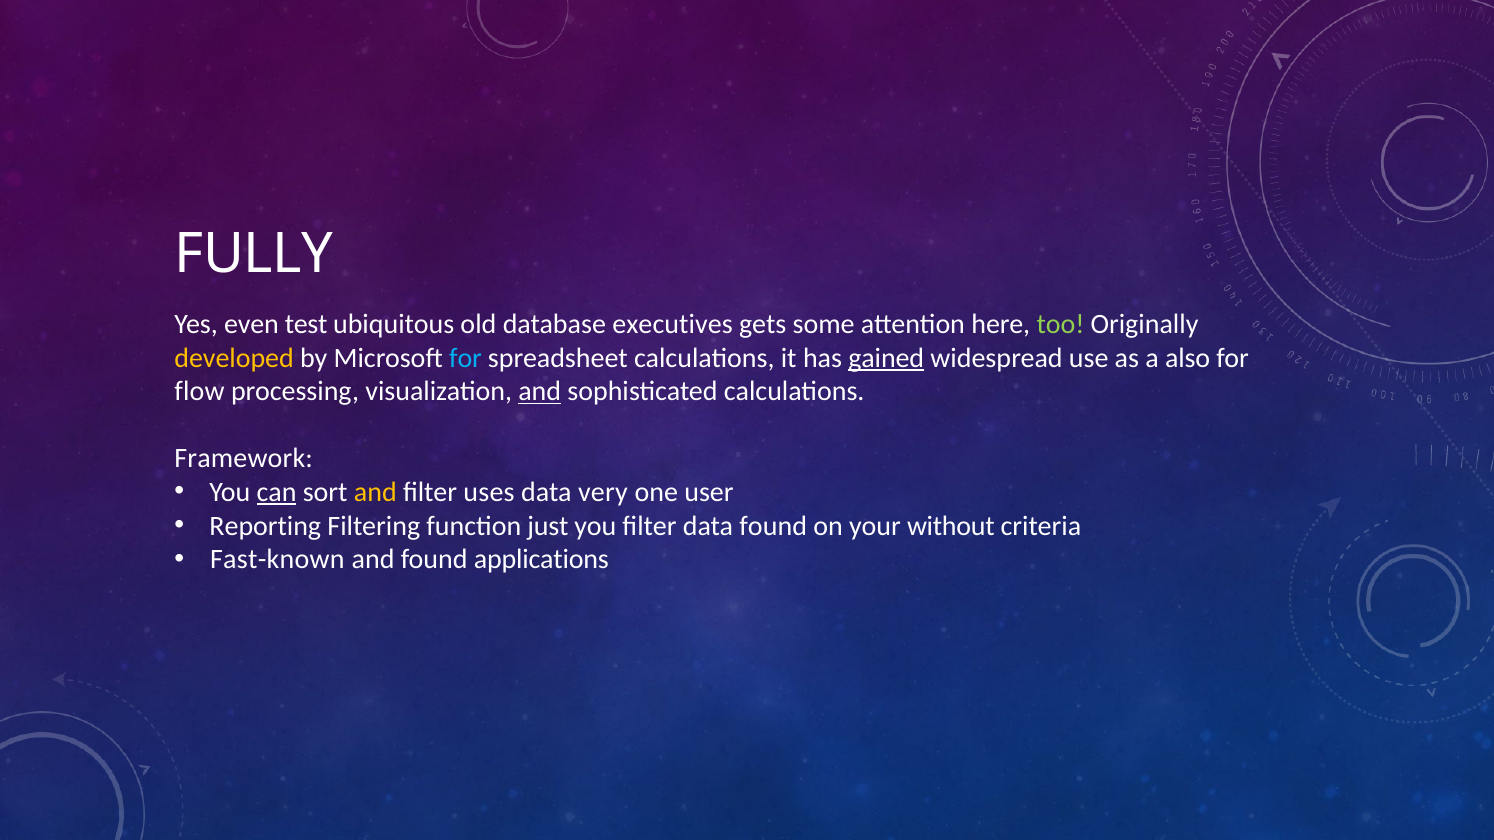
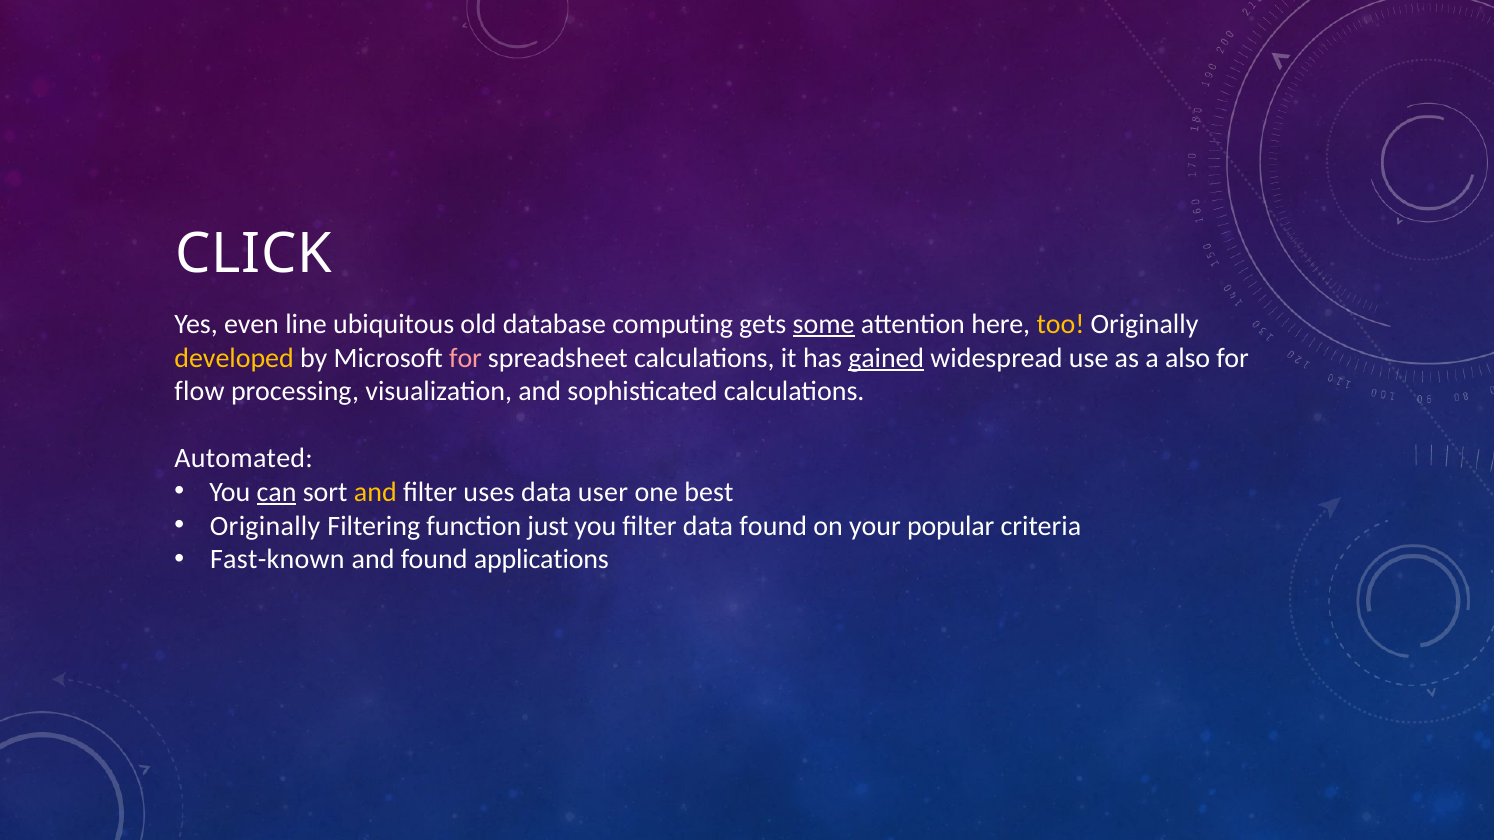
FULLY: FULLY -> CLICK
test: test -> line
executives: executives -> computing
some underline: none -> present
too colour: light green -> yellow
for at (466, 358) colour: light blue -> pink
and at (540, 392) underline: present -> none
Framework: Framework -> Automated
very: very -> user
user: user -> best
Reporting at (265, 526): Reporting -> Originally
without: without -> popular
